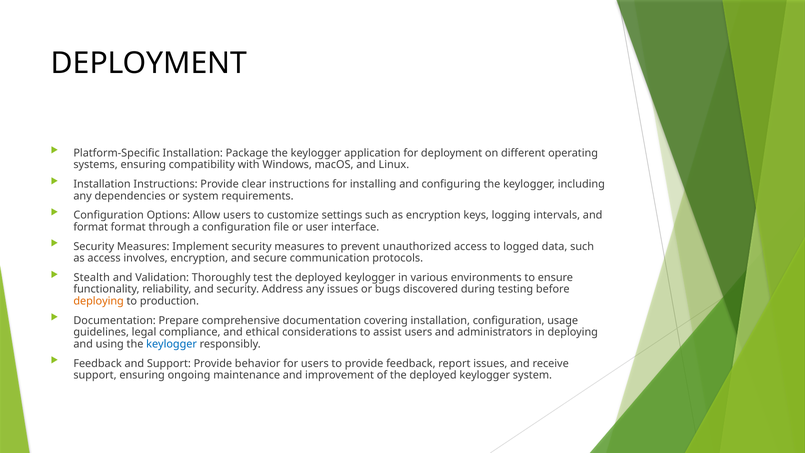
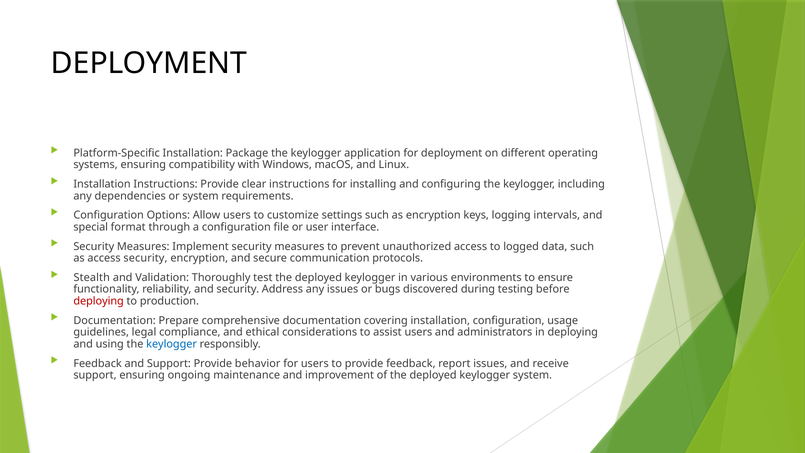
format at (91, 227): format -> special
access involves: involves -> security
deploying at (99, 301) colour: orange -> red
